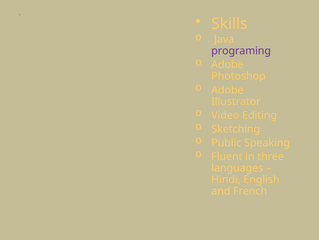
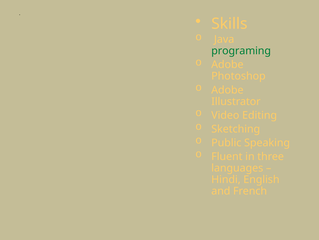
programing colour: purple -> green
